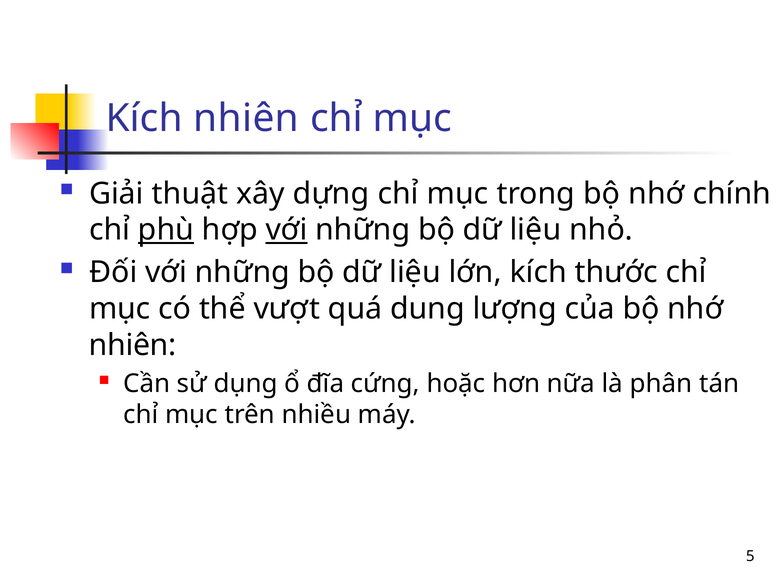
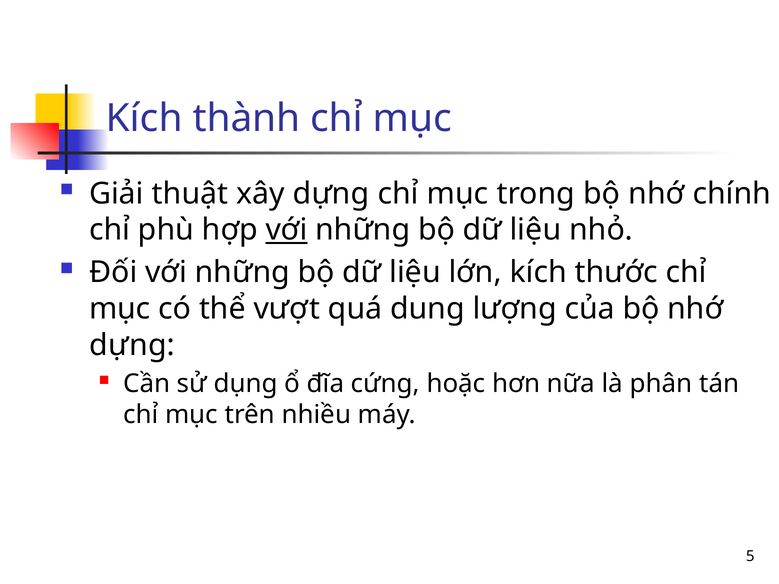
Kích nhiên: nhiên -> thành
phù underline: present -> none
nhiên at (133, 345): nhiên -> dựng
